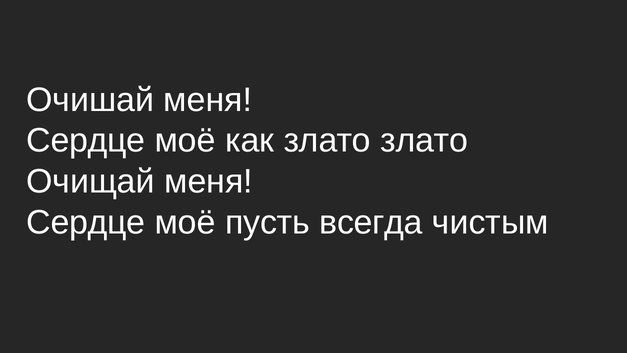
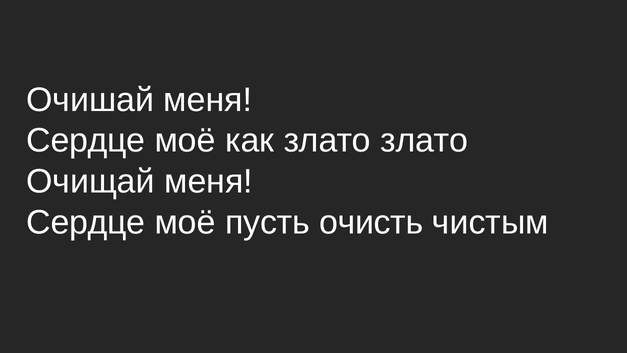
всегда: всегда -> очисть
